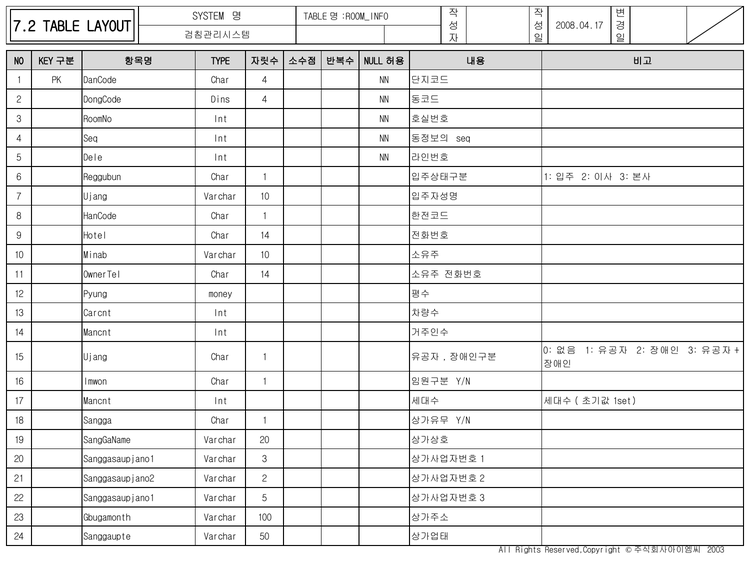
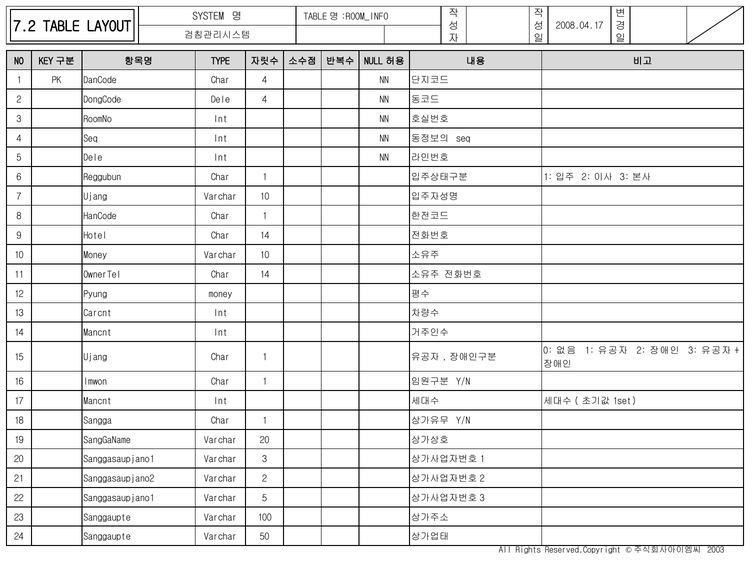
DongCode Dins: Dins -> Dele
10 Minab: Minab -> Money
23 Gbugamonth: Gbugamonth -> Sanggaupte
